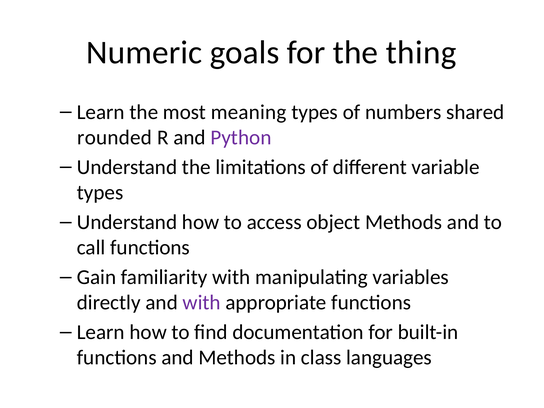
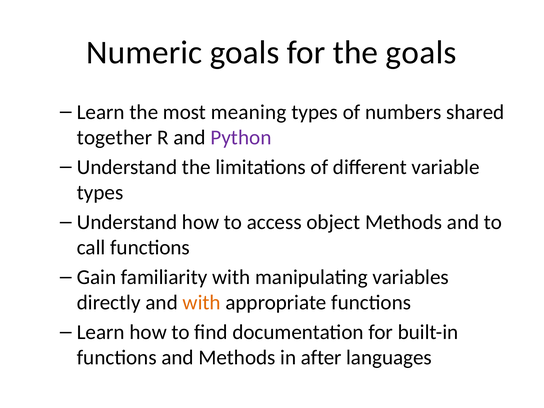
the thing: thing -> goals
rounded: rounded -> together
with at (202, 303) colour: purple -> orange
class: class -> after
